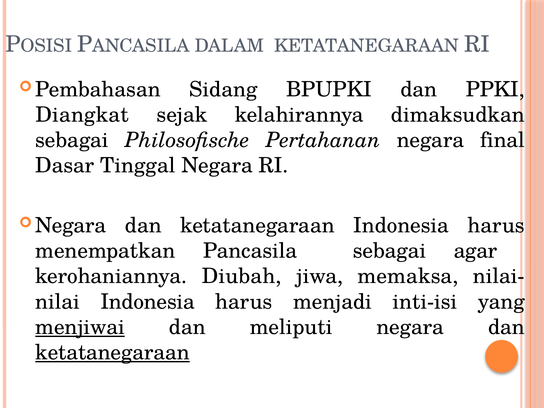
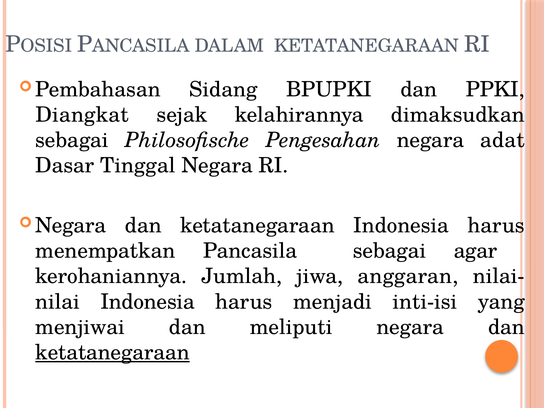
Pertahanan: Pertahanan -> Pengesahan
final: final -> adat
Diubah: Diubah -> Jumlah
memaksa: memaksa -> anggaran
menjiwai underline: present -> none
